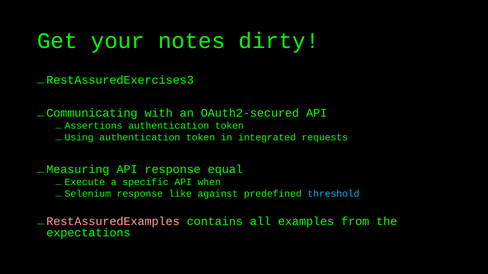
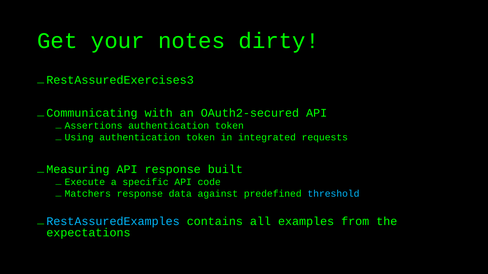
equal: equal -> built
when: when -> code
Selenium: Selenium -> Matchers
like: like -> data
RestAssuredExamples colour: pink -> light blue
